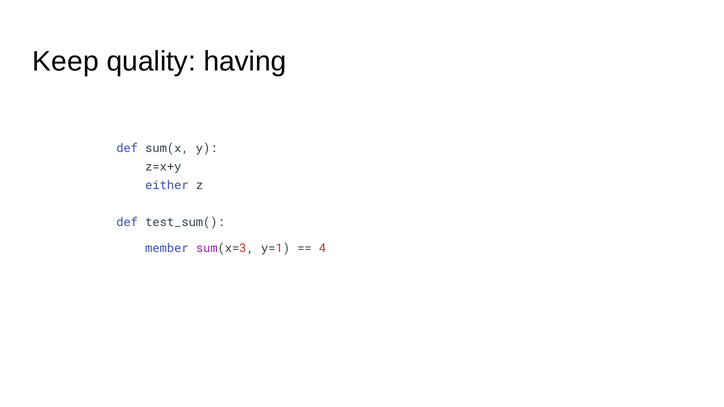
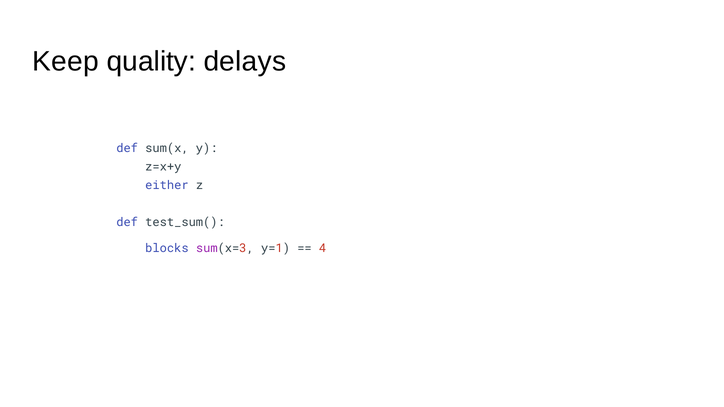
having: having -> delays
member: member -> blocks
